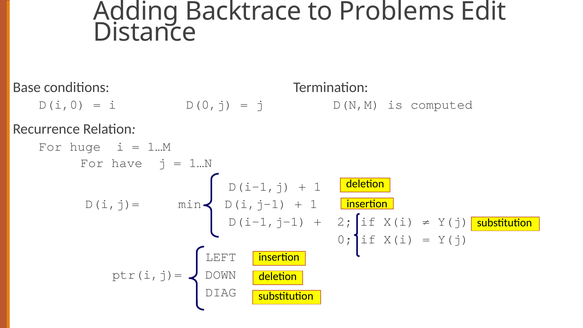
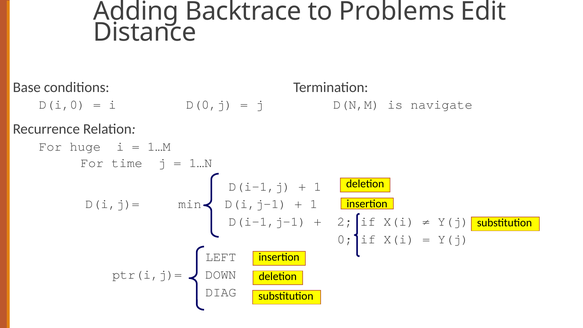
computed: computed -> navigate
have: have -> time
